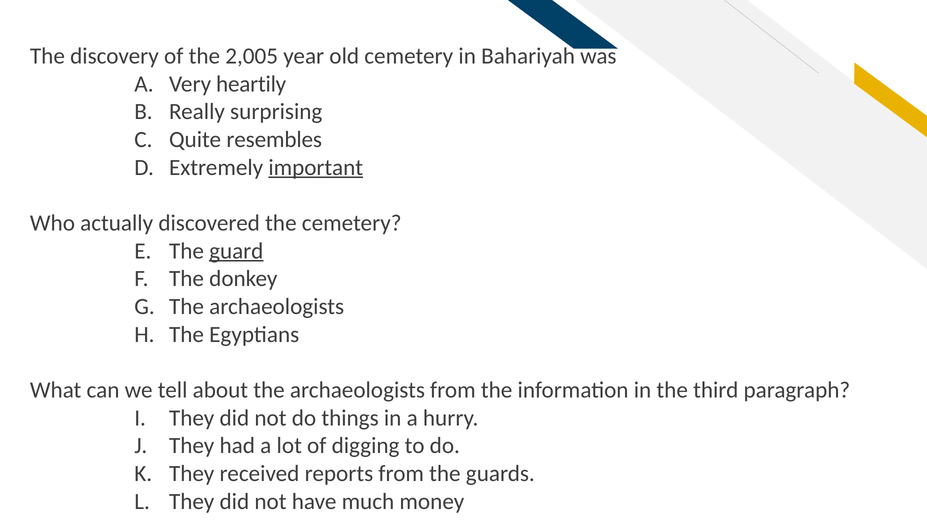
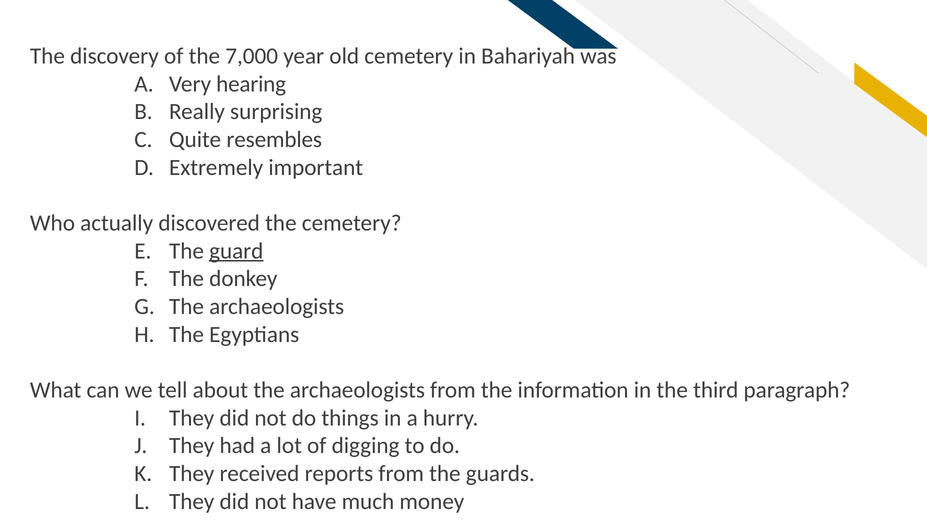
2,005: 2,005 -> 7,000
heartily: heartily -> hearing
important underline: present -> none
